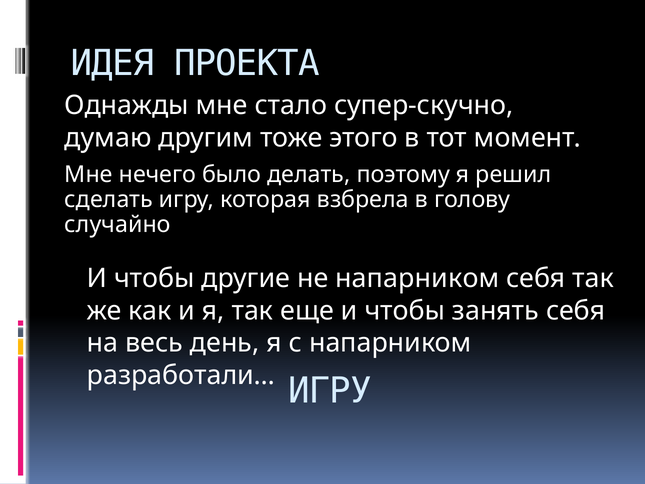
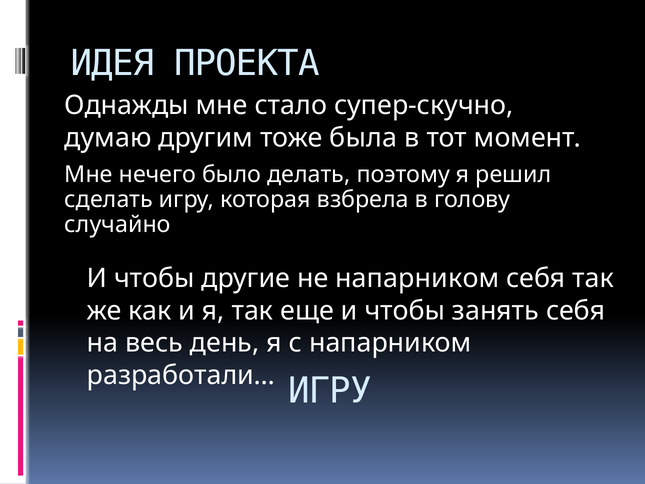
этого: этого -> была
